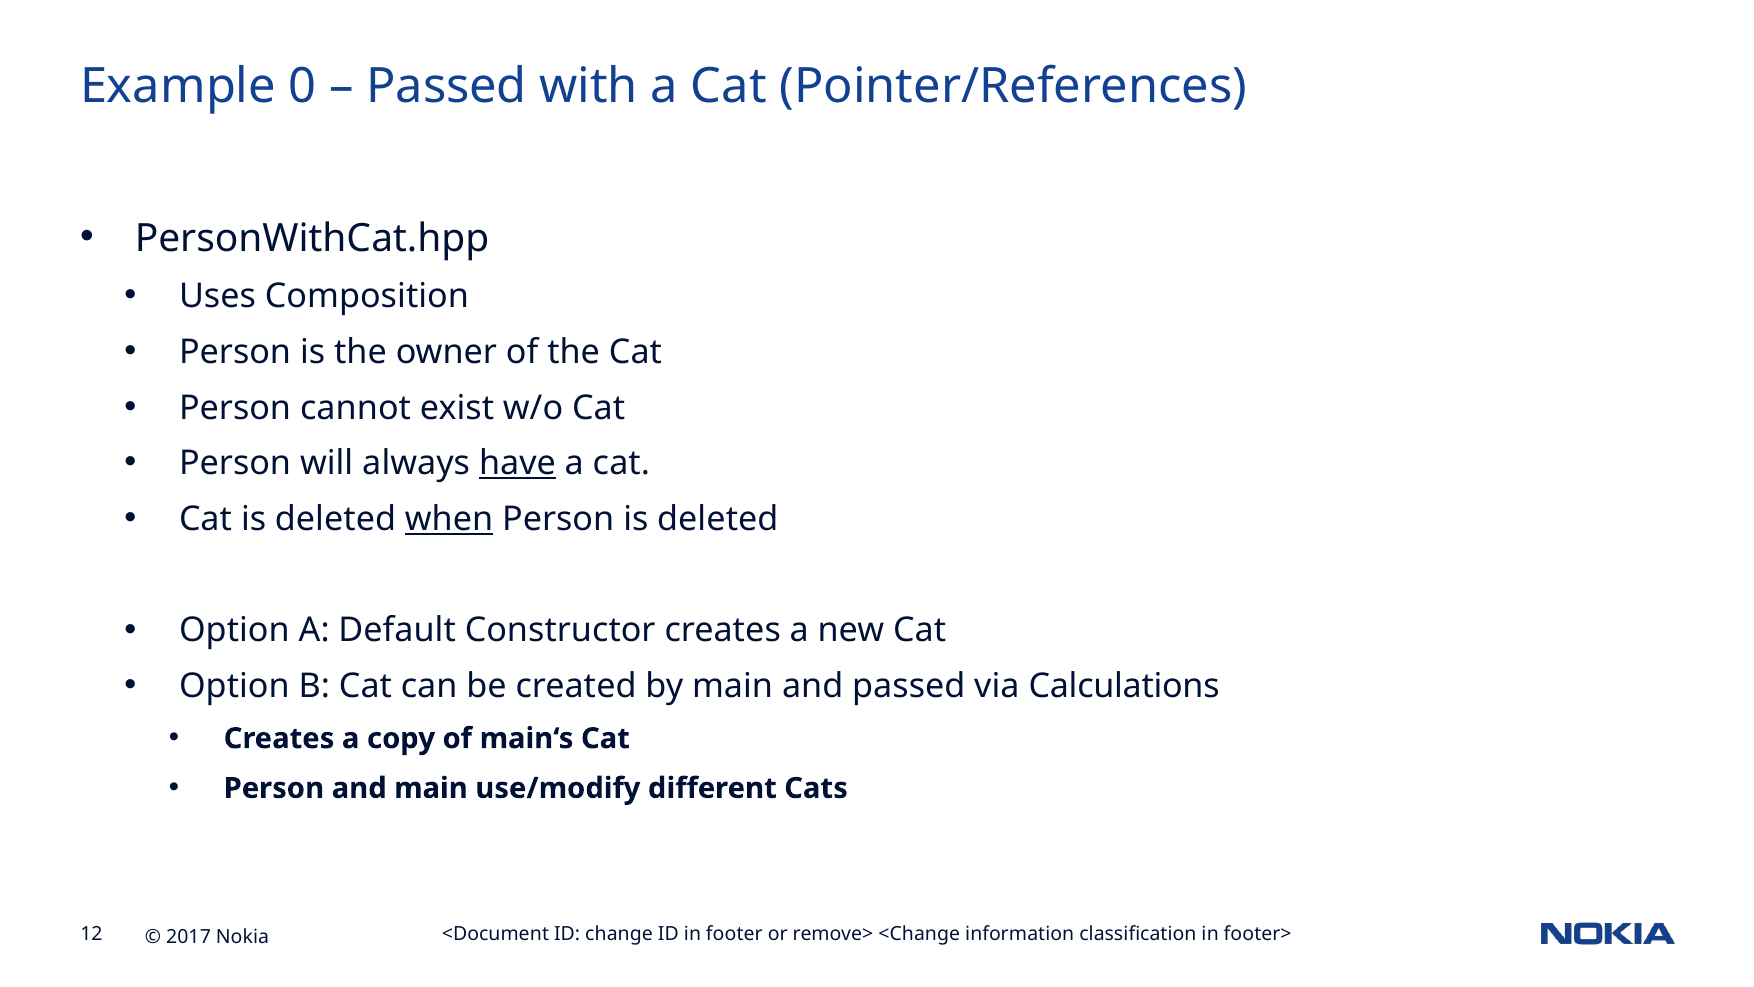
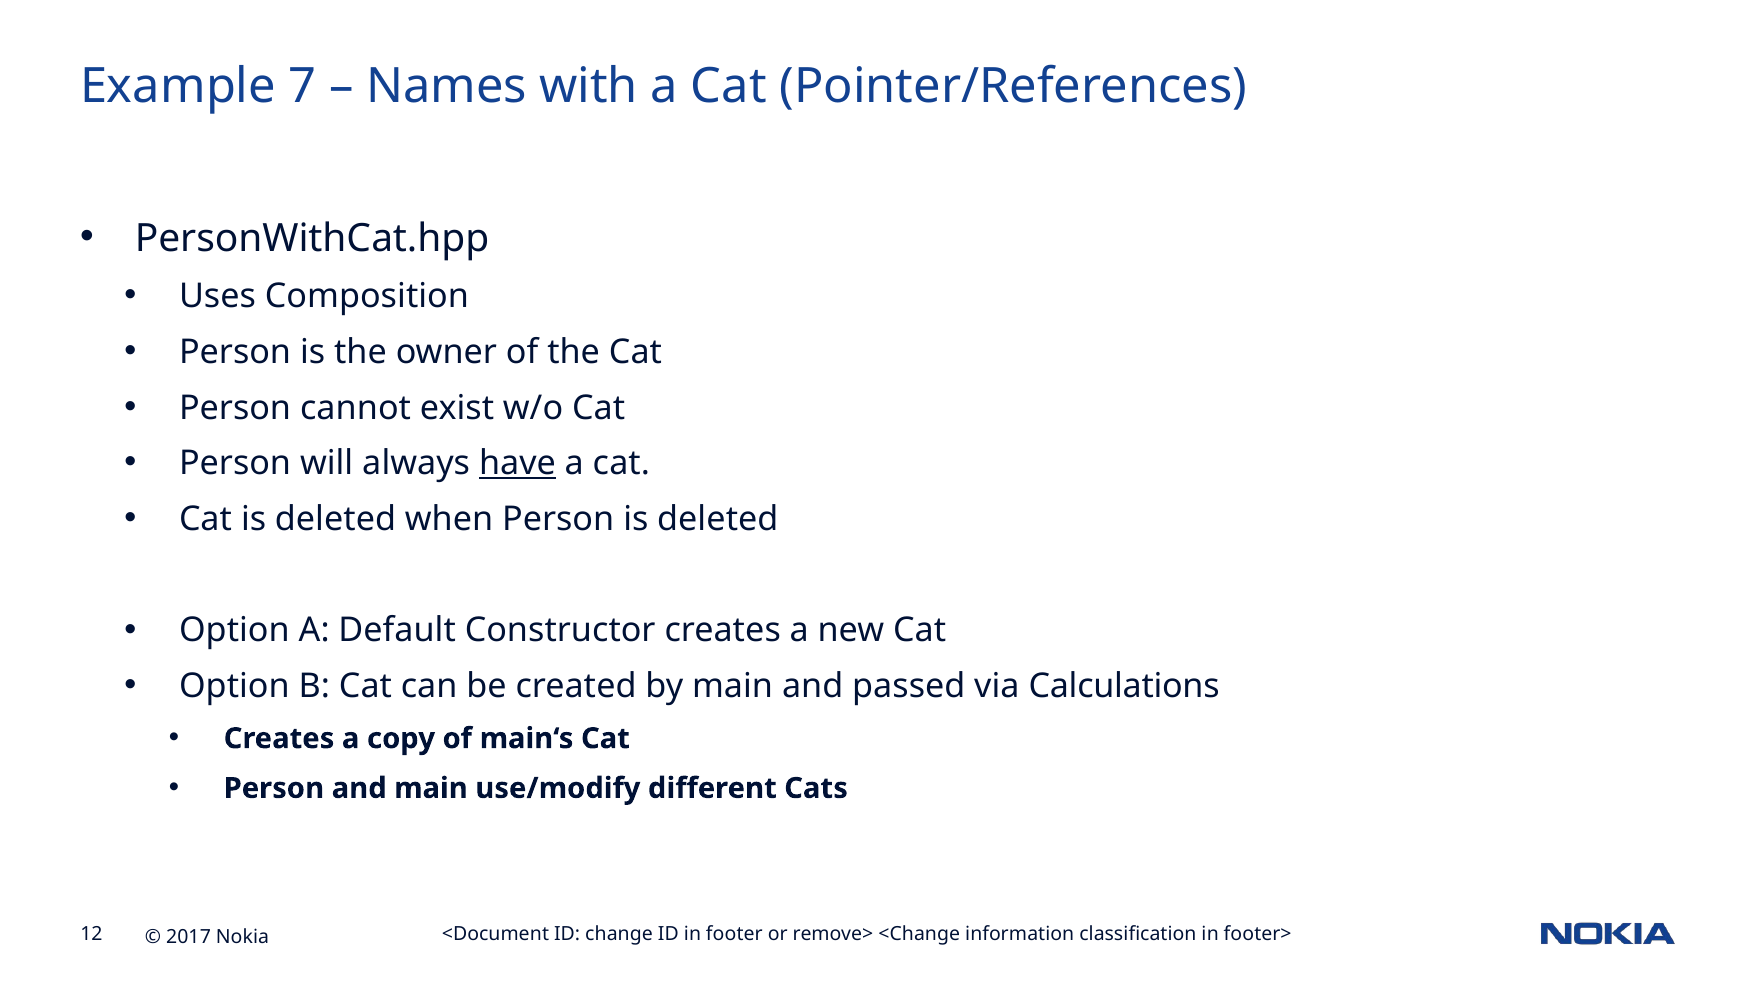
0: 0 -> 7
Passed at (447, 87): Passed -> Names
when underline: present -> none
